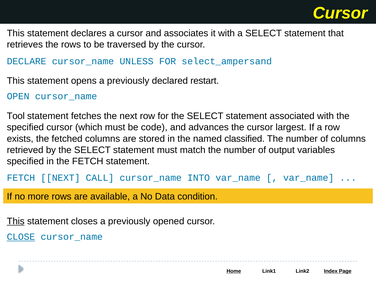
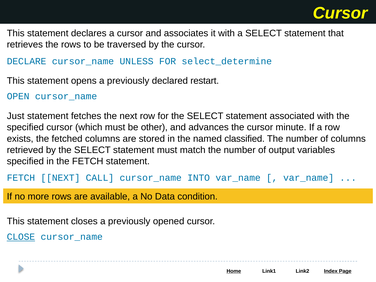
select_ampersand: select_ampersand -> select_determine
Tool: Tool -> Just
code: code -> other
largest: largest -> minute
This at (16, 221) underline: present -> none
